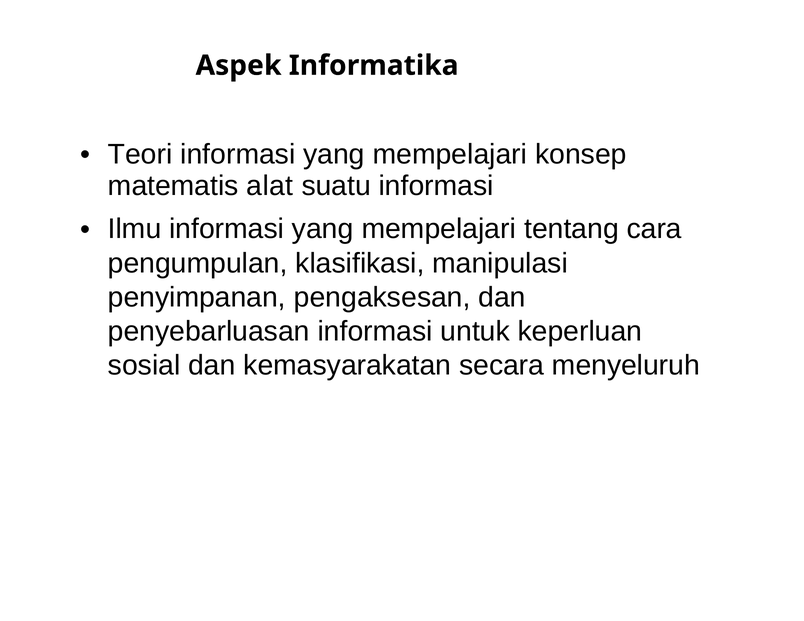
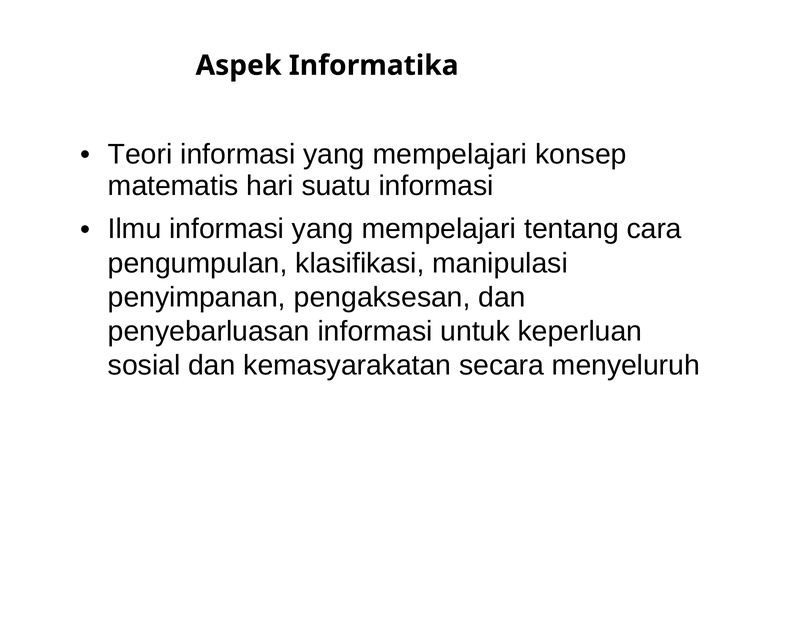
alat: alat -> hari
